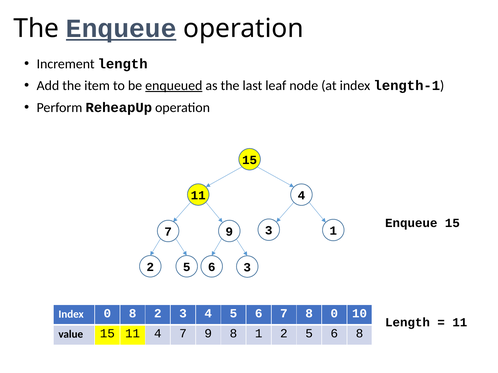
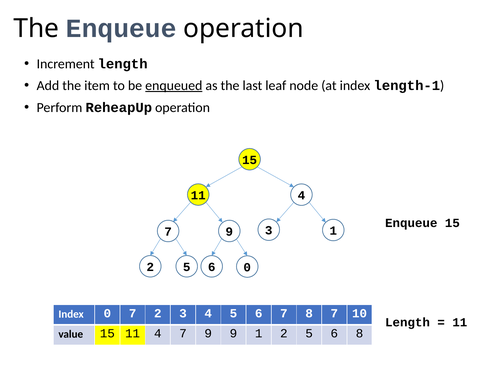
Enqueue at (121, 29) underline: present -> none
6 3: 3 -> 0
0 8: 8 -> 7
8 0: 0 -> 7
9 8: 8 -> 9
